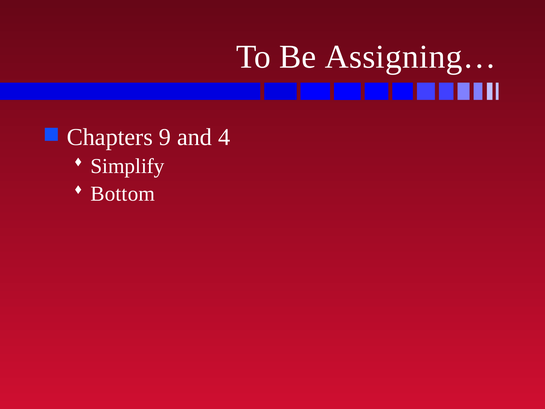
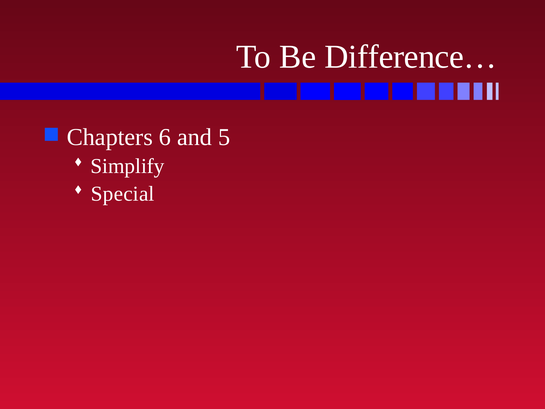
Assigning…: Assigning… -> Difference…
9: 9 -> 6
4: 4 -> 5
Bottom: Bottom -> Special
